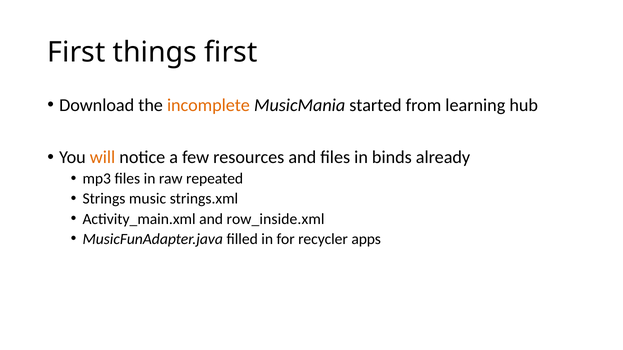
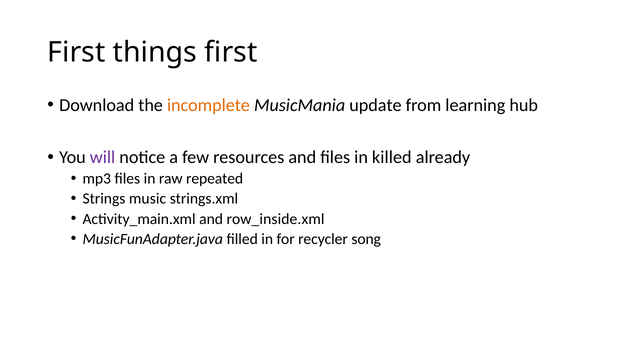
started: started -> update
will colour: orange -> purple
binds: binds -> killed
apps: apps -> song
